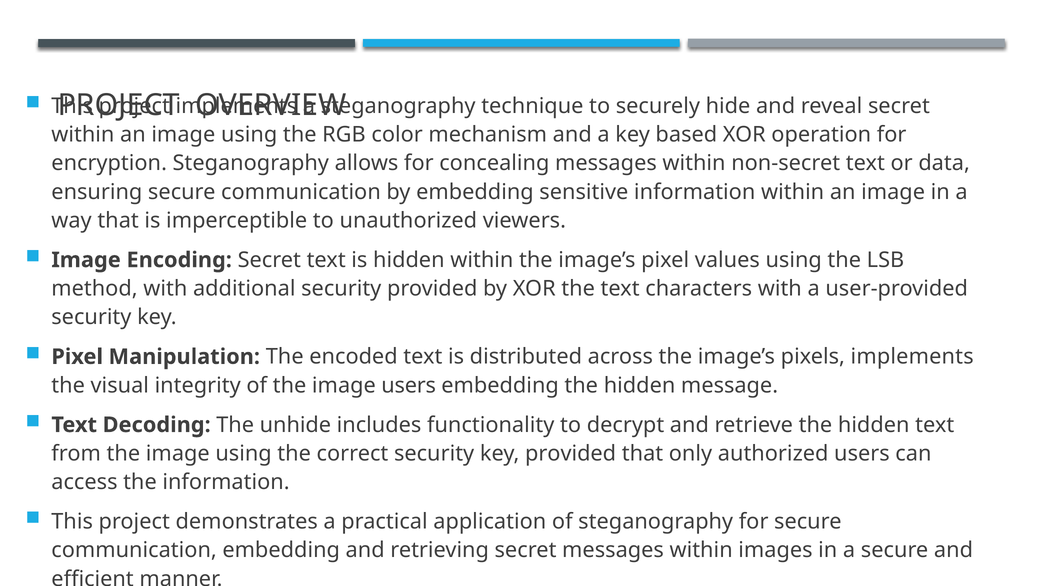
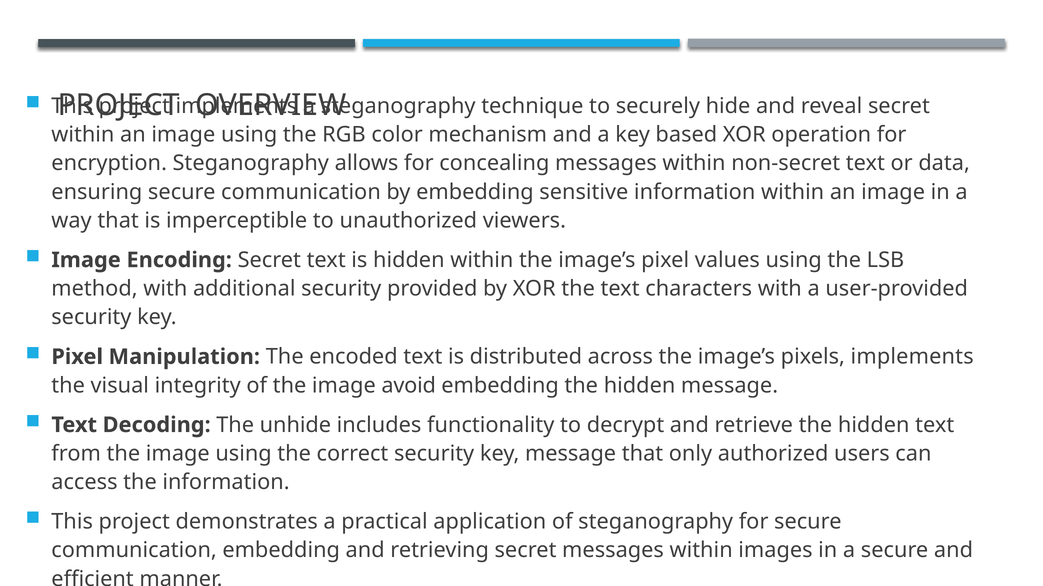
image users: users -> avoid
key provided: provided -> message
